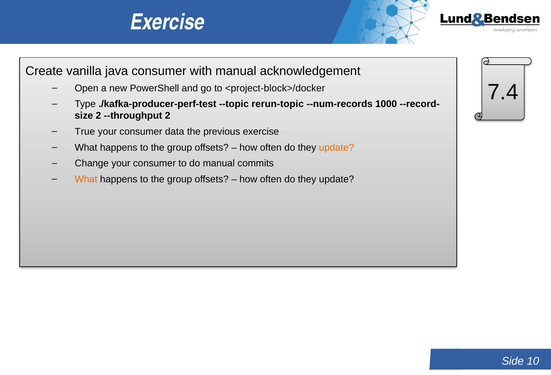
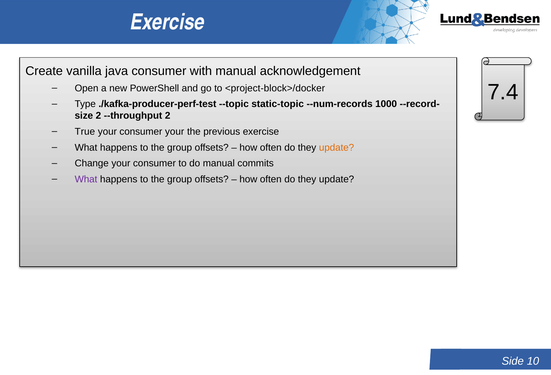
rerun-topic: rerun-topic -> static-topic
consumer data: data -> your
What at (86, 179) colour: orange -> purple
